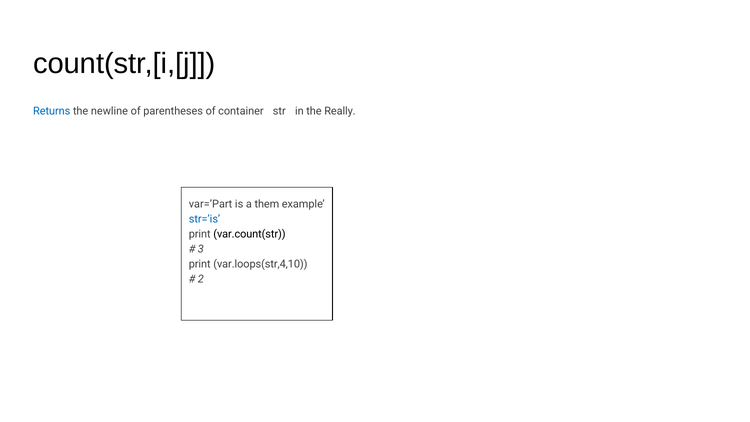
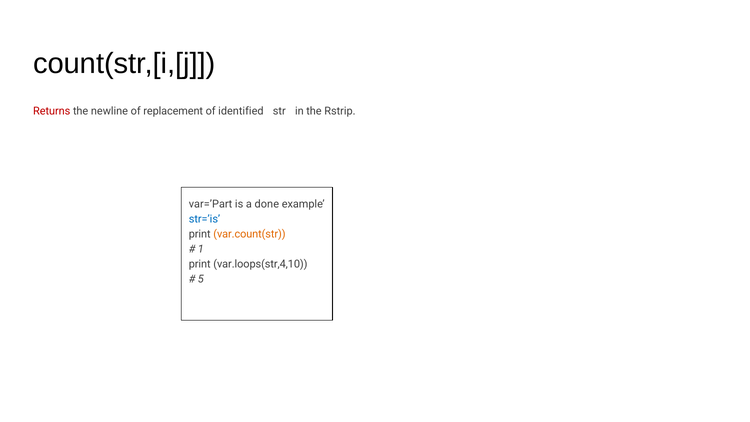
Returns colour: blue -> red
parentheses: parentheses -> replacement
container: container -> identified
Really: Really -> Rstrip
them: them -> done
var.count(str colour: black -> orange
3: 3 -> 1
2: 2 -> 5
